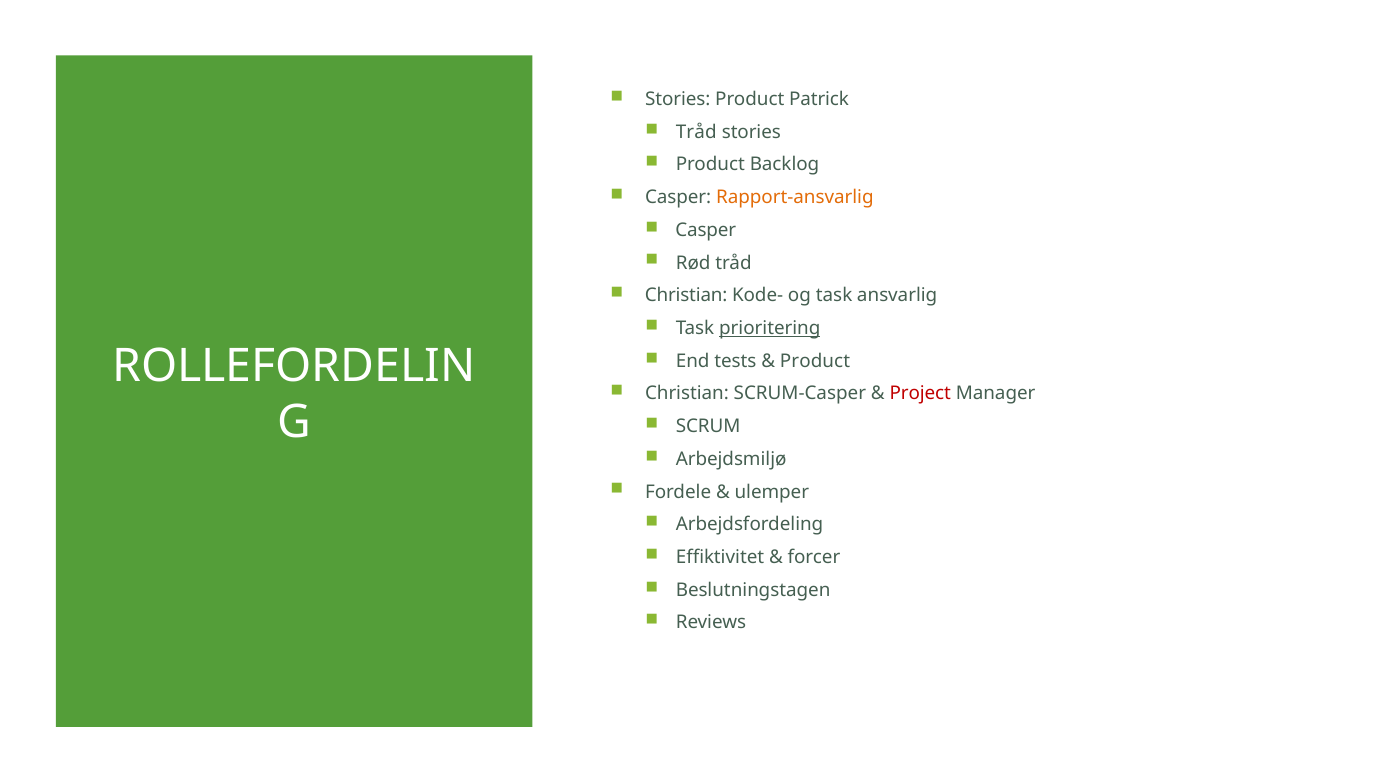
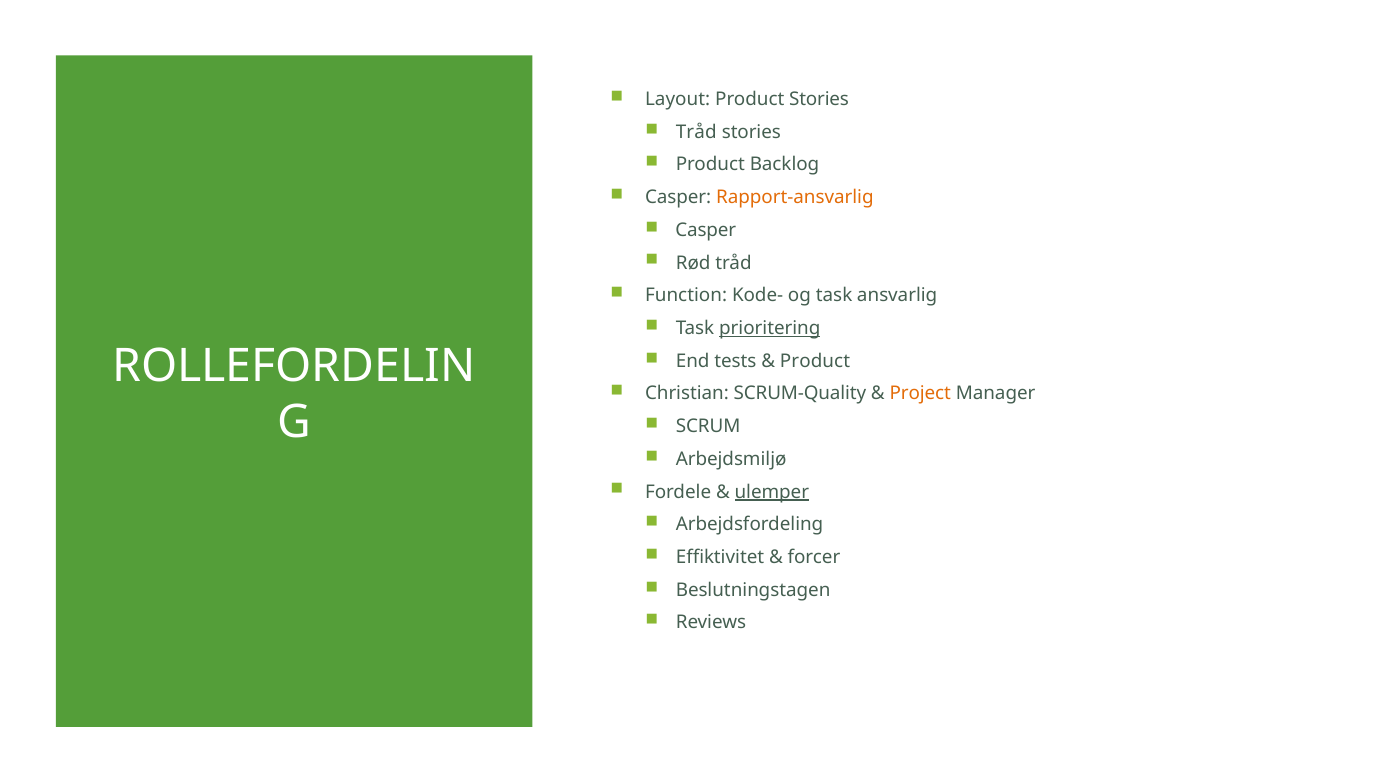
Stories at (678, 99): Stories -> Layout
Product Patrick: Patrick -> Stories
Christian at (686, 296): Christian -> Function
SCRUM-Casper: SCRUM-Casper -> SCRUM-Quality
Project colour: red -> orange
ulemper underline: none -> present
